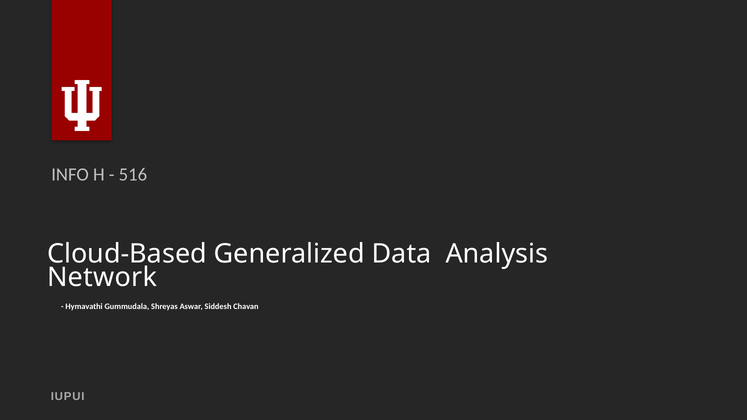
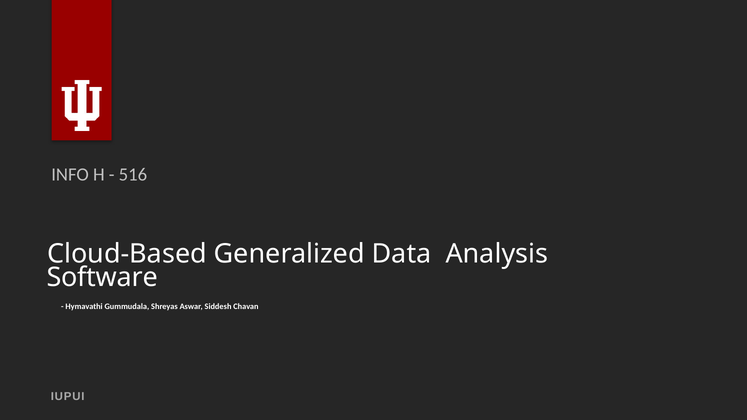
Network: Network -> Software
